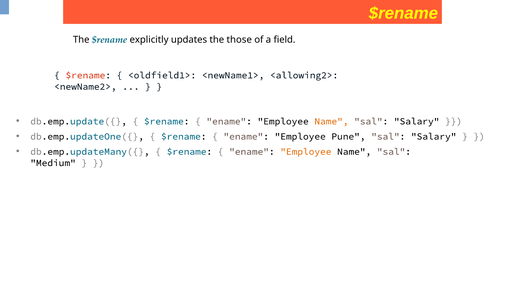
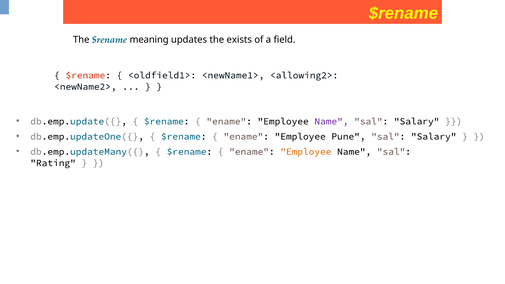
explicitly: explicitly -> meaning
those: those -> exists
Name at (331, 121) colour: orange -> purple
Medium: Medium -> Rating
